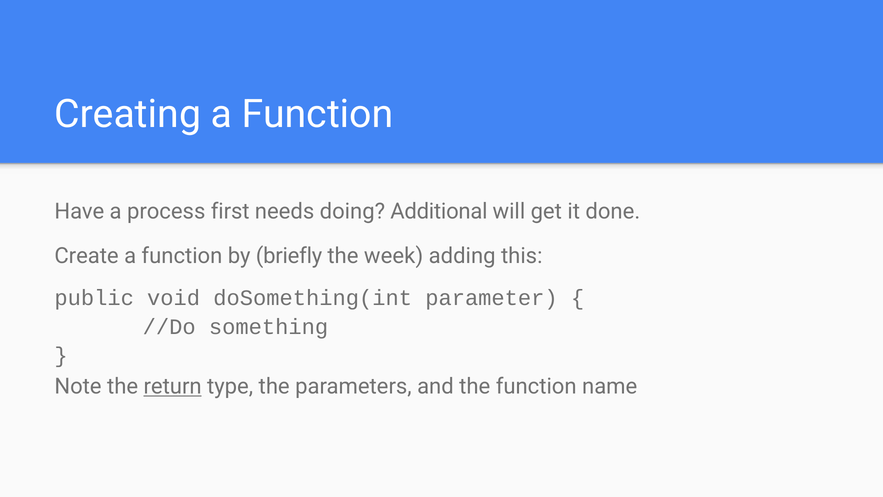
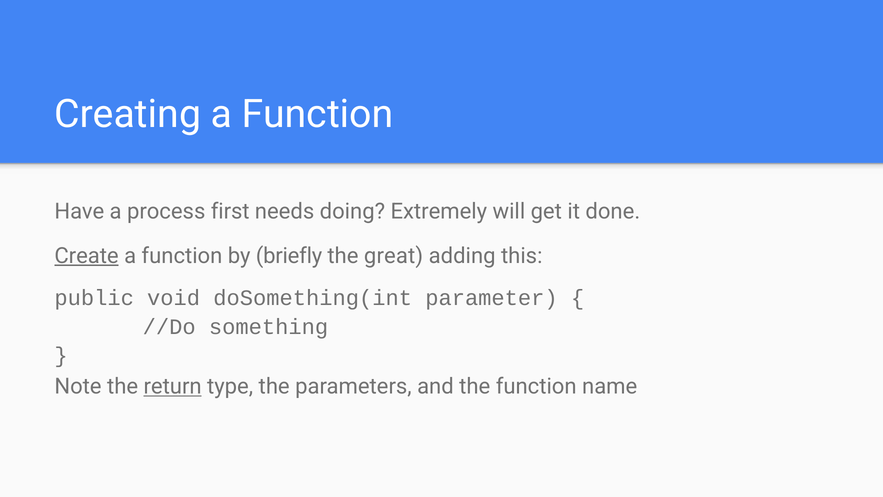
Additional: Additional -> Extremely
Create underline: none -> present
week: week -> great
